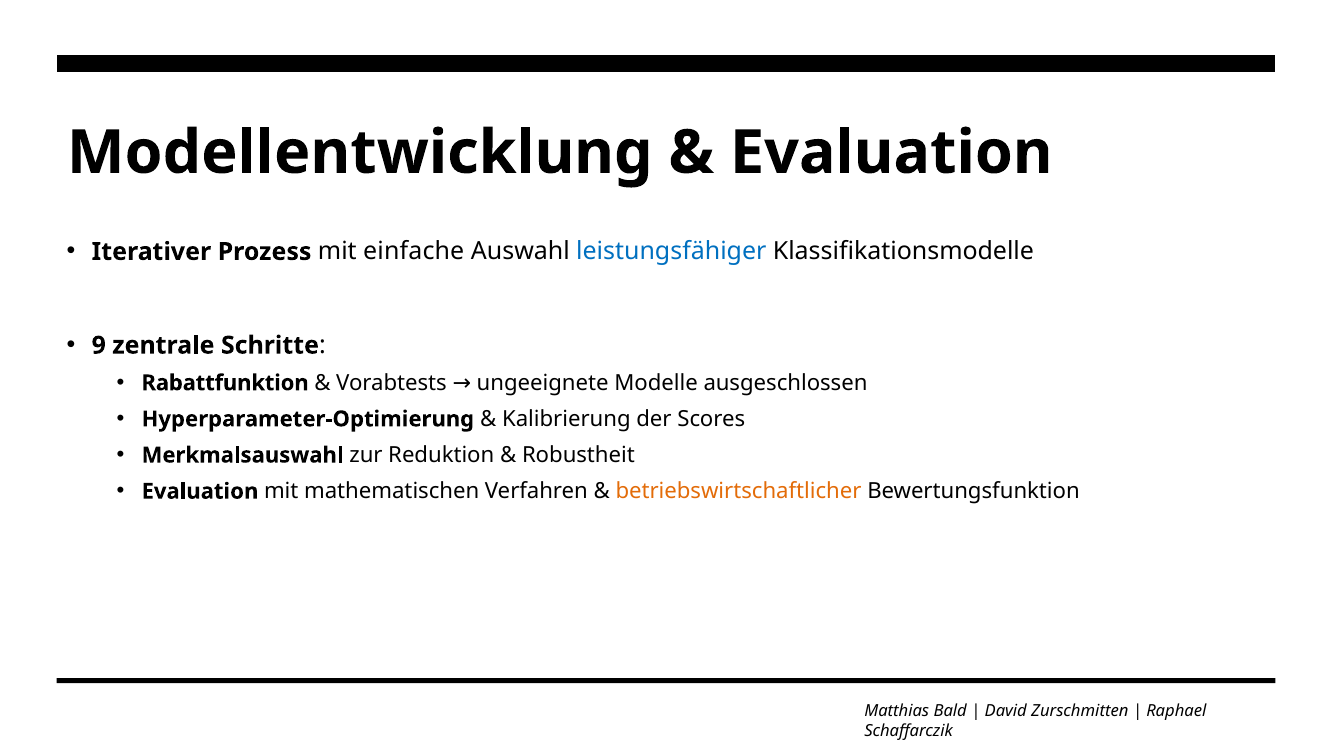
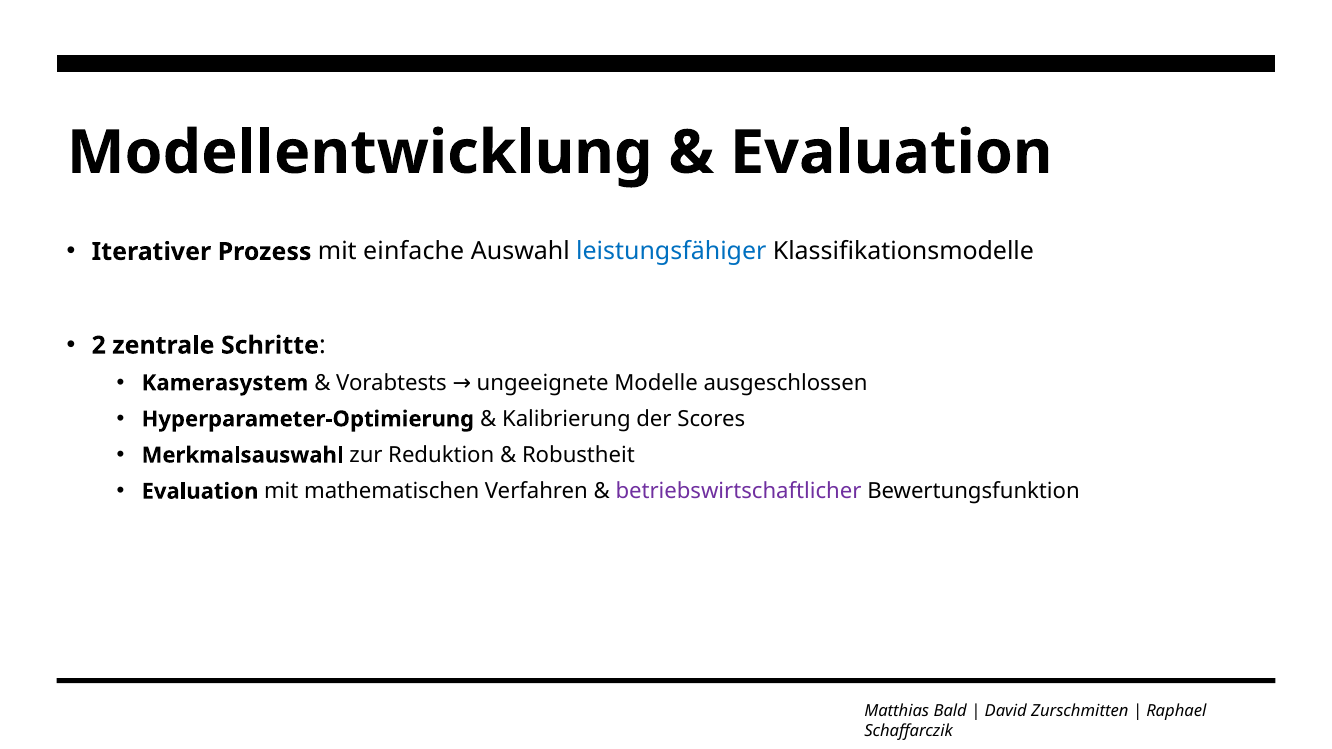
9: 9 -> 2
Rabattfunktion: Rabattfunktion -> Kamerasystem
betriebswirtschaftlicher colour: orange -> purple
